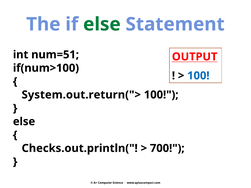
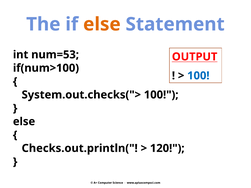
else at (102, 24) colour: green -> orange
num=51: num=51 -> num=53
System.out.return(">: System.out.return("> -> System.out.checks(">
700: 700 -> 120
